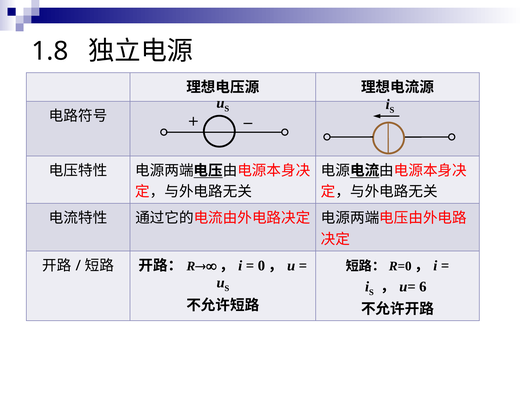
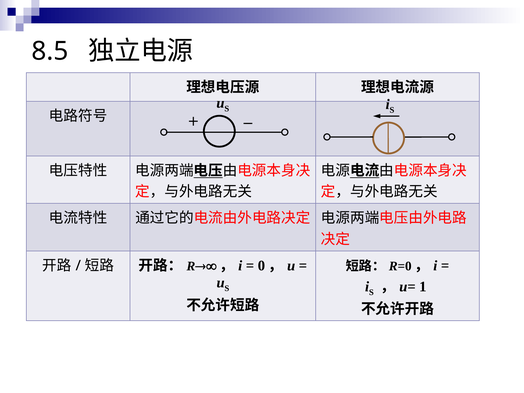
1.8: 1.8 -> 8.5
6: 6 -> 1
